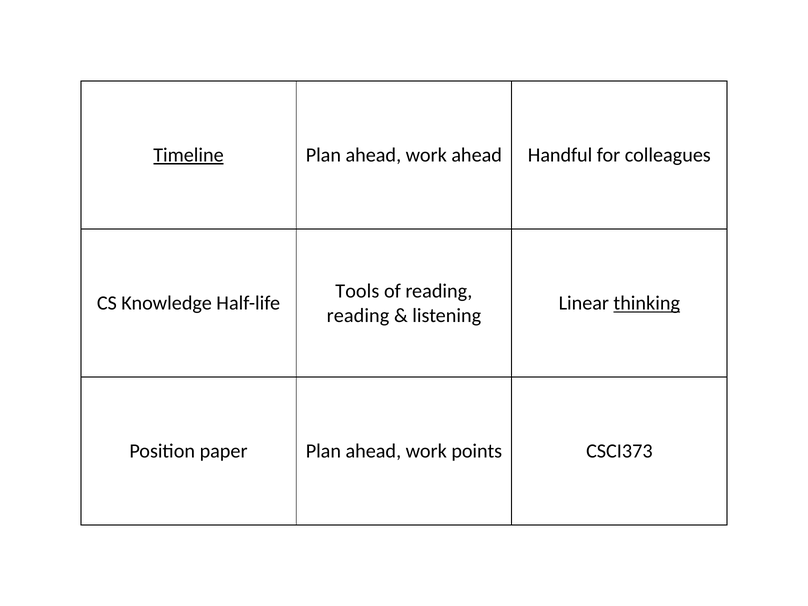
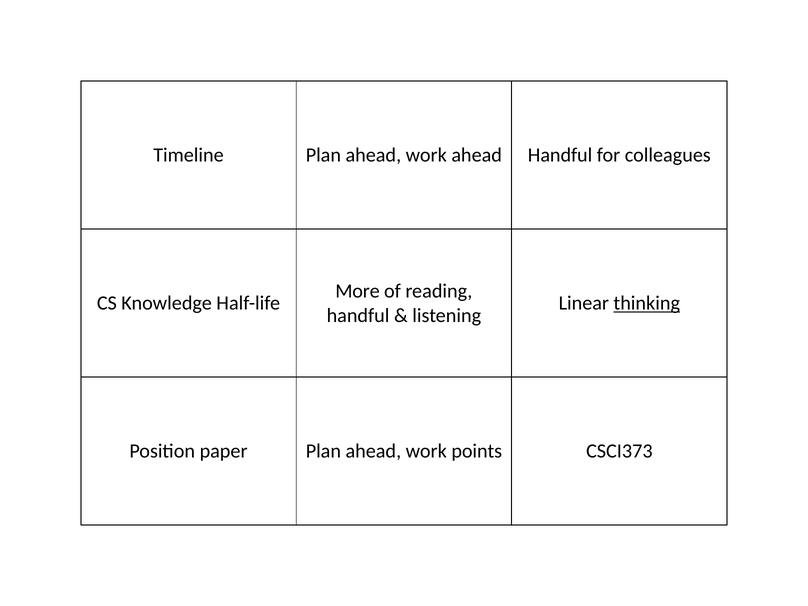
Timeline underline: present -> none
Tools: Tools -> More
reading at (358, 316): reading -> handful
